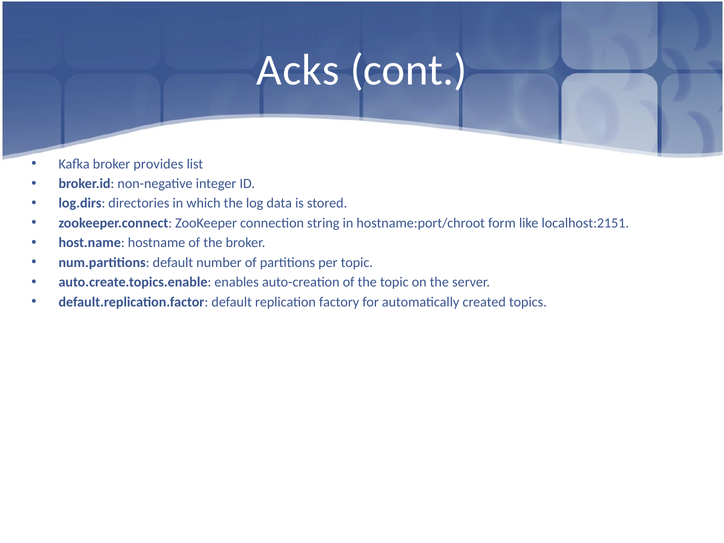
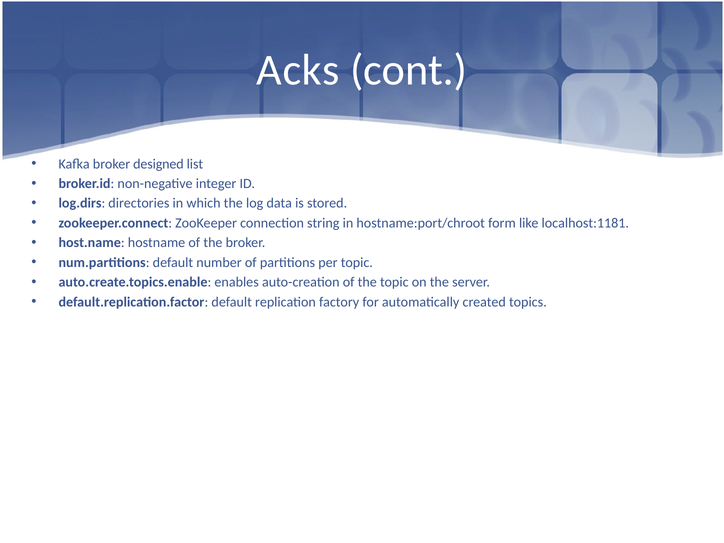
provides: provides -> designed
localhost:2151: localhost:2151 -> localhost:1181
